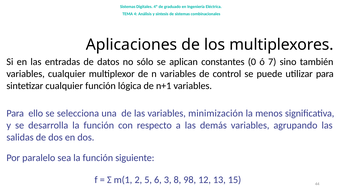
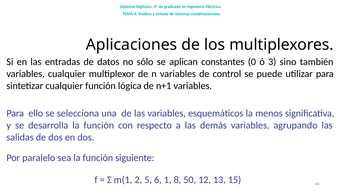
7: 7 -> 3
minimización: minimización -> esquemáticos
3: 3 -> 1
98: 98 -> 50
